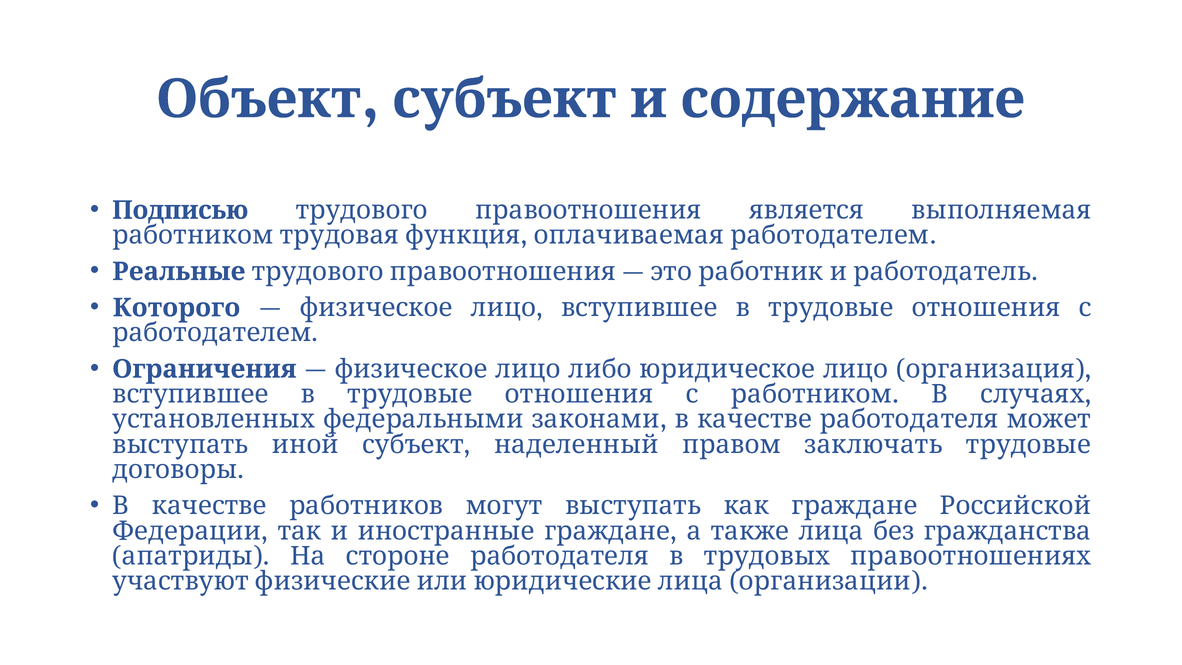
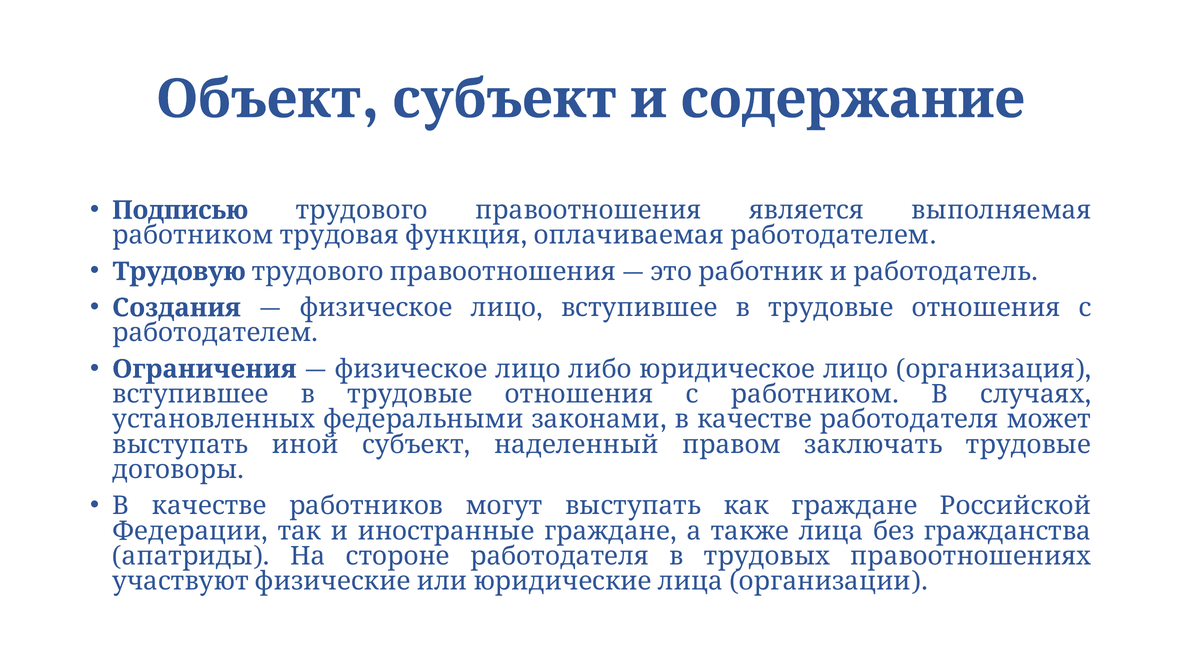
Реальные: Реальные -> Трудовую
Которого: Которого -> Создания
